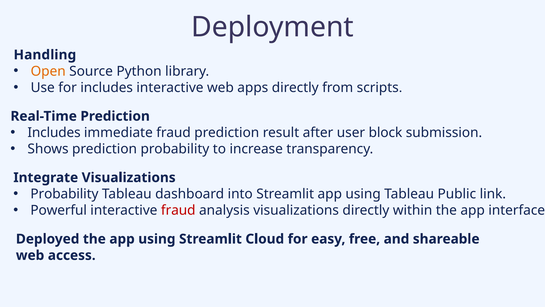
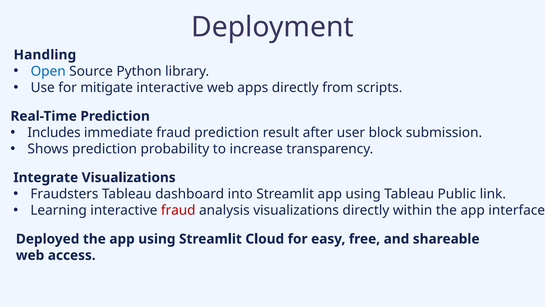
Open colour: orange -> blue
for includes: includes -> mitigate
Probability at (64, 194): Probability -> Fraudsters
Powerful: Powerful -> Learning
